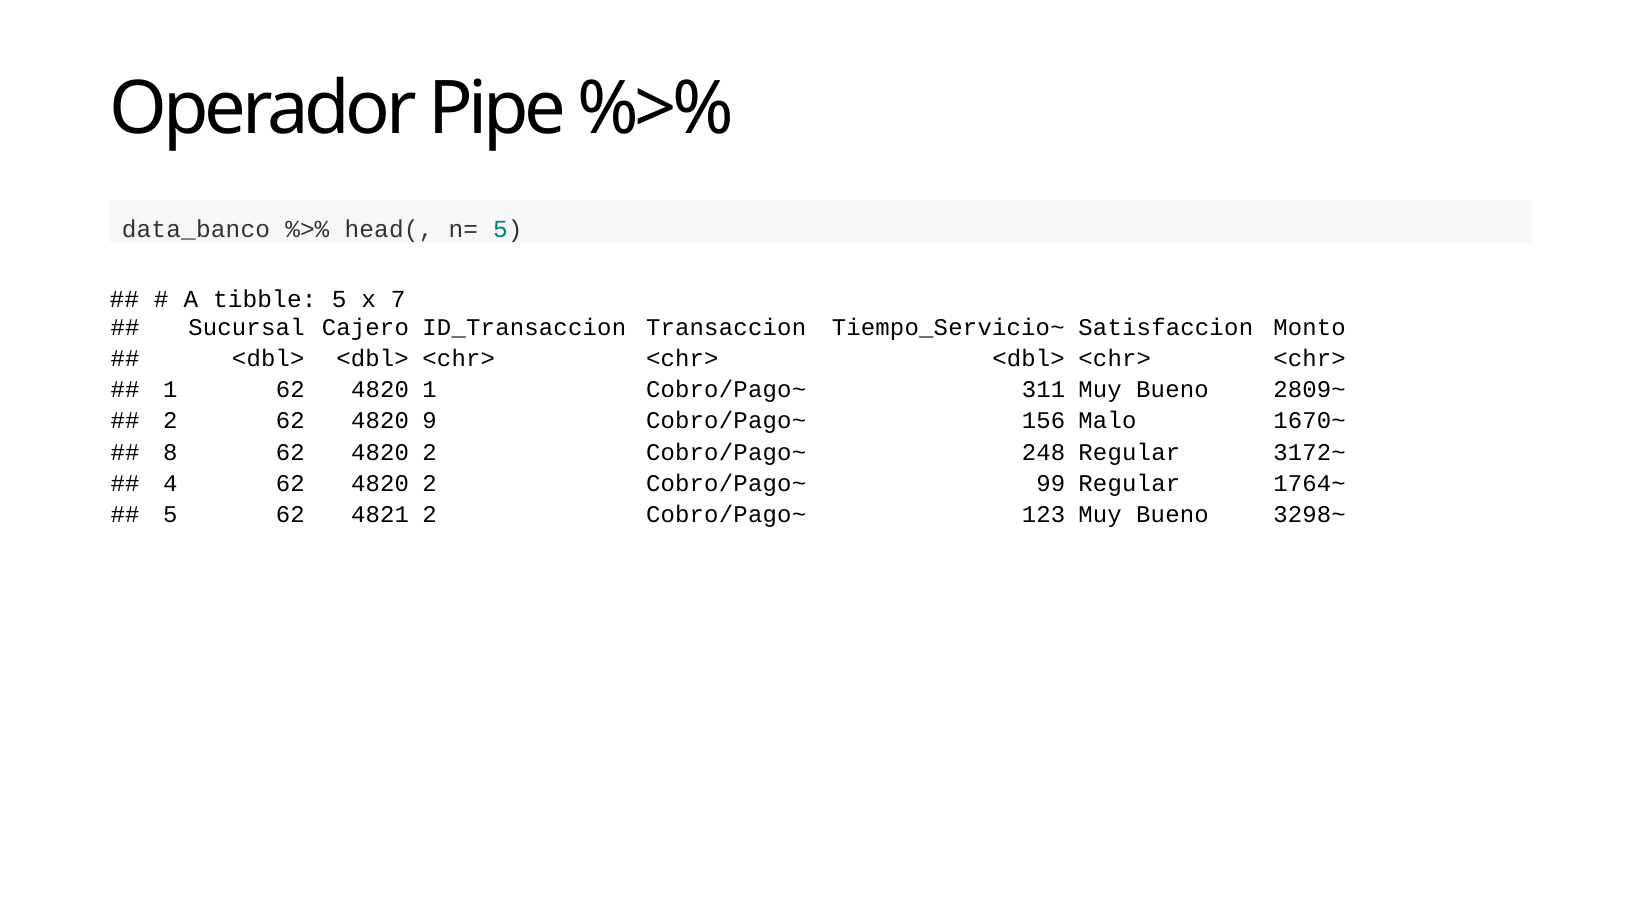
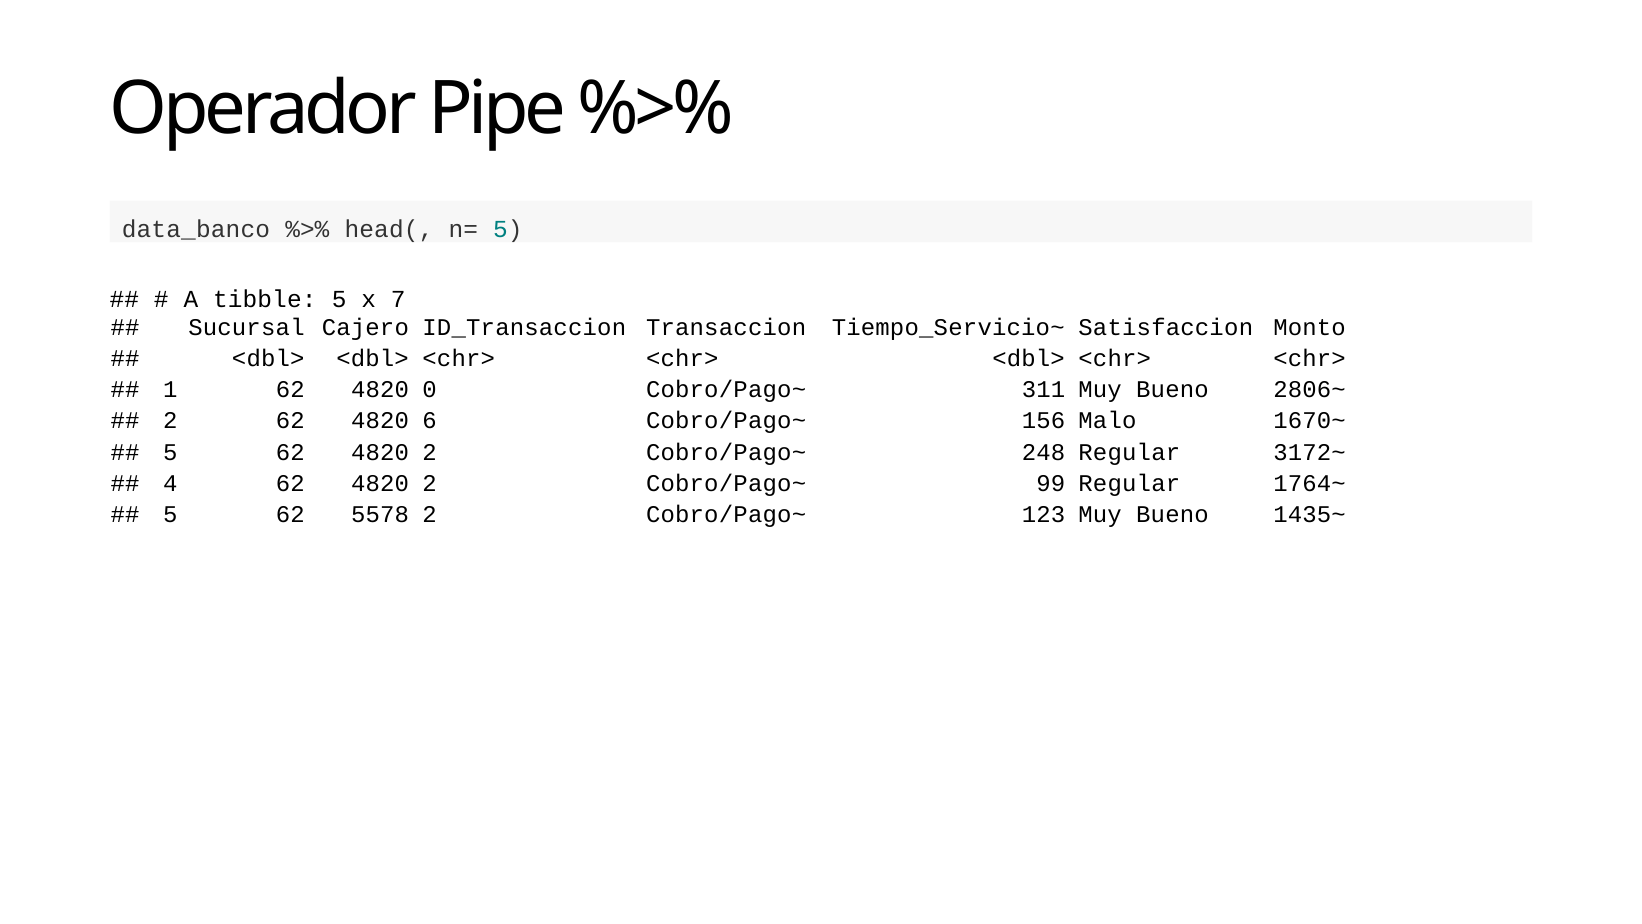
4820 1: 1 -> 0
2809~: 2809~ -> 2806~
9: 9 -> 6
8 at (170, 452): 8 -> 5
4821: 4821 -> 5578
3298~: 3298~ -> 1435~
